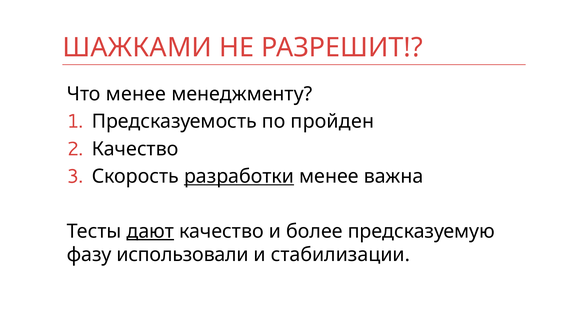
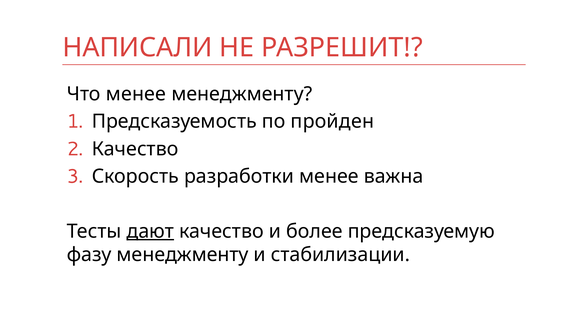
ШАЖКАМИ: ШАЖКАМИ -> НАПИСАЛИ
разработки underline: present -> none
фазу использовали: использовали -> менеджменту
